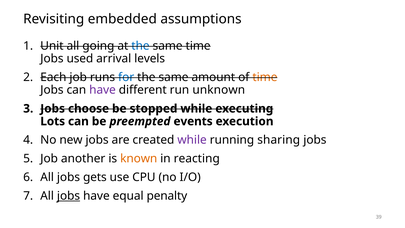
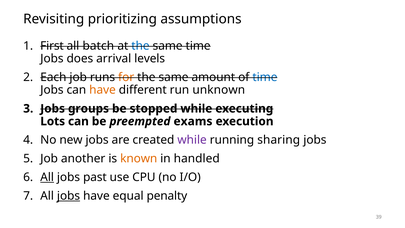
embedded: embedded -> prioritizing
Unit: Unit -> First
going: going -> batch
used: used -> does
for colour: blue -> orange
time at (265, 77) colour: orange -> blue
have at (103, 90) colour: purple -> orange
choose: choose -> groups
events: events -> exams
reacting: reacting -> handled
All at (47, 177) underline: none -> present
gets: gets -> past
